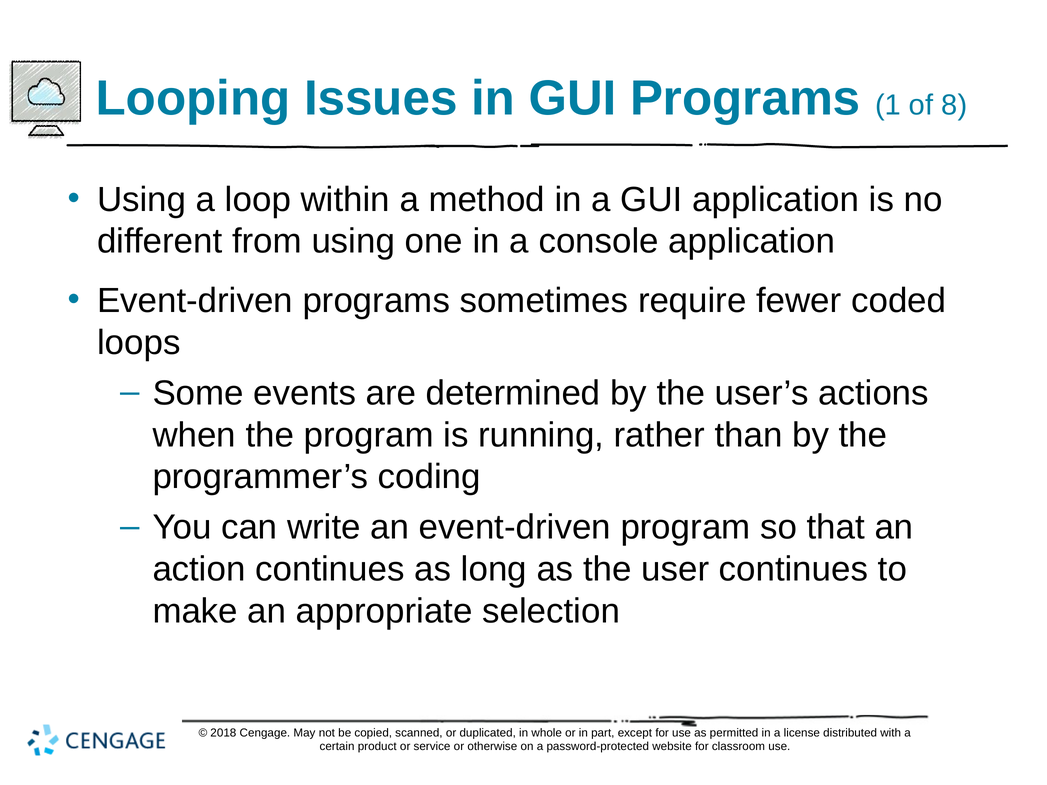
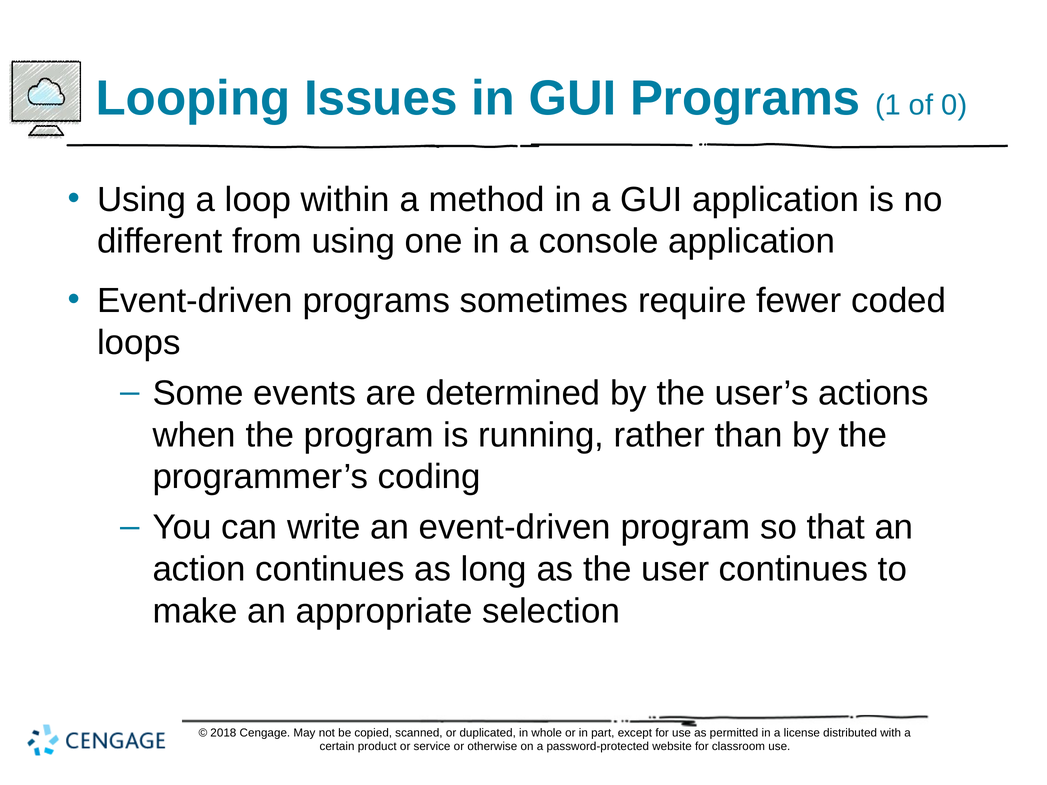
8: 8 -> 0
